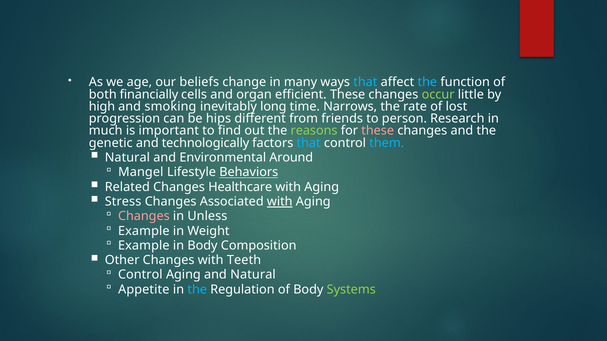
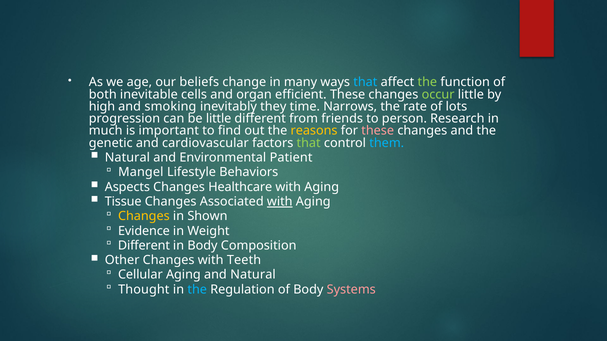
the at (427, 82) colour: light blue -> light green
financially: financially -> inevitable
long: long -> they
lost: lost -> lots
be hips: hips -> little
reasons colour: light green -> yellow
technologically: technologically -> cardiovascular
that at (309, 143) colour: light blue -> light green
Around: Around -> Patient
Behaviors underline: present -> none
Related: Related -> Aspects
Stress: Stress -> Tissue
Changes at (144, 216) colour: pink -> yellow
Unless: Unless -> Shown
Example at (144, 231): Example -> Evidence
Example at (144, 246): Example -> Different
Control at (140, 275): Control -> Cellular
Appetite: Appetite -> Thought
Systems colour: light green -> pink
